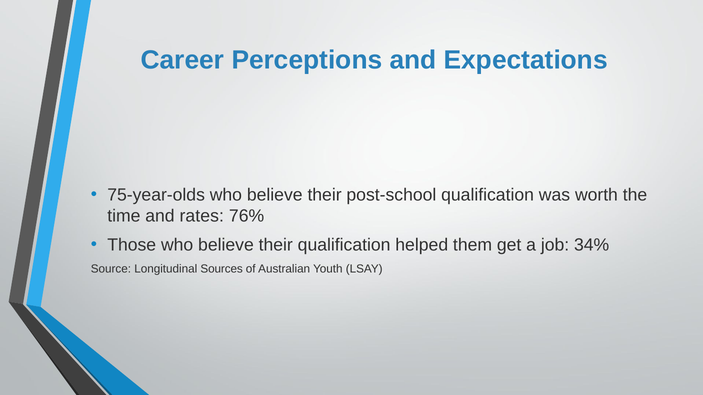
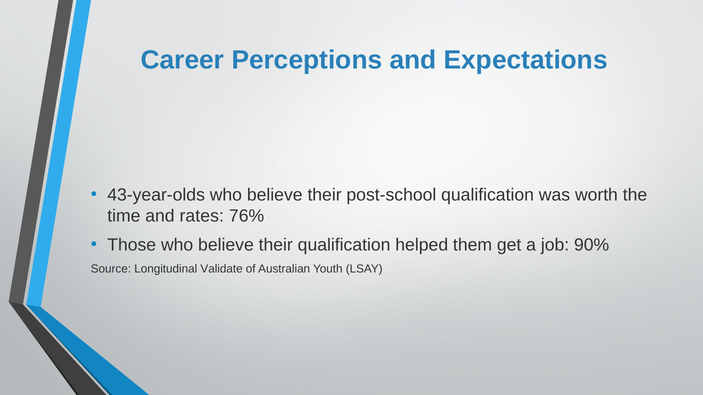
75-year-olds: 75-year-olds -> 43-year-olds
34%: 34% -> 90%
Sources: Sources -> Validate
